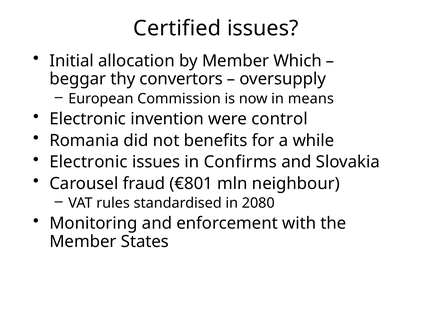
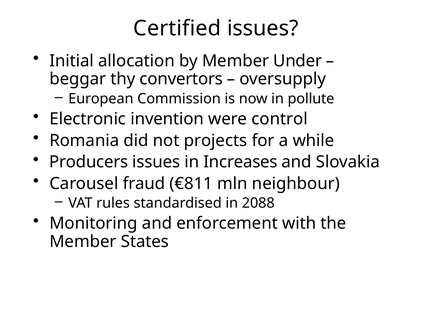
Which: Which -> Under
means: means -> pollute
benefits: benefits -> projects
Electronic at (89, 162): Electronic -> Producers
Confirms: Confirms -> Increases
€801: €801 -> €811
2080: 2080 -> 2088
